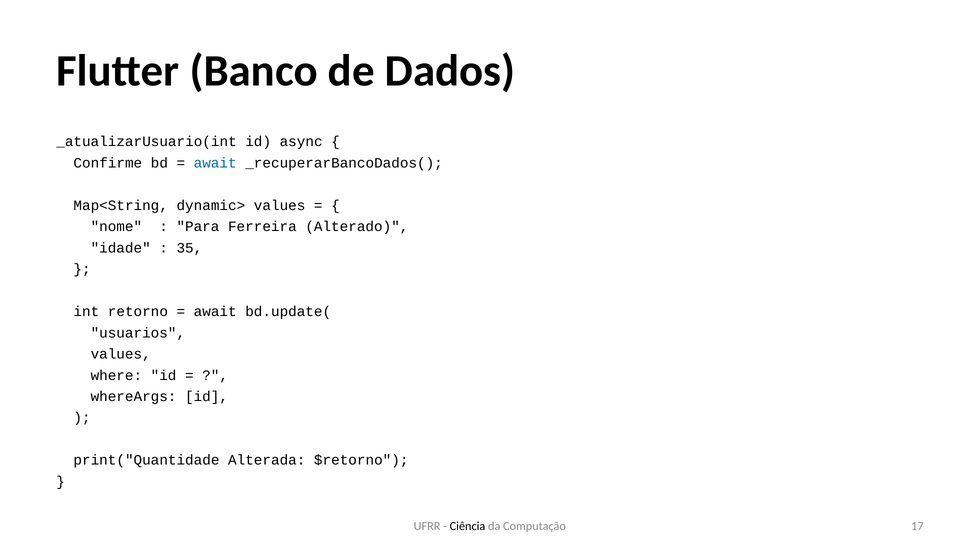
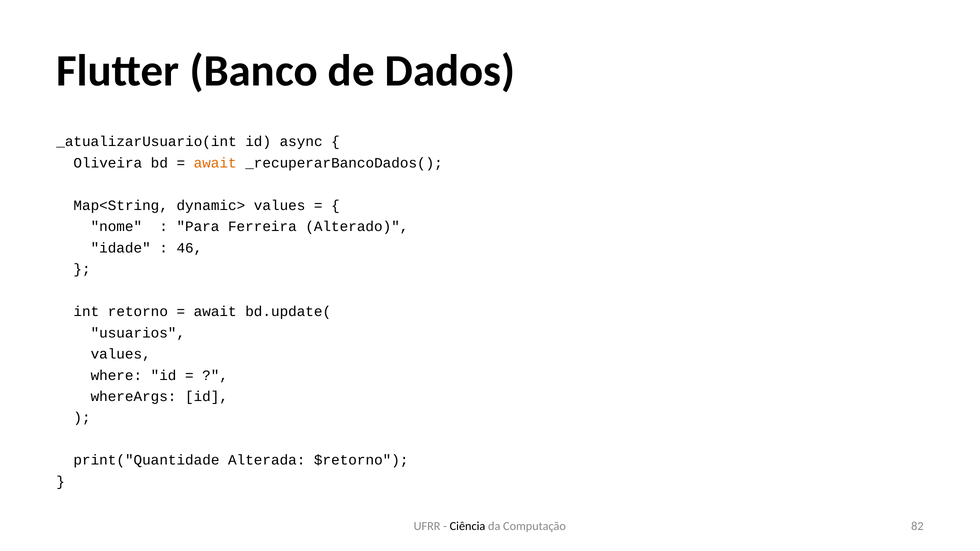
Confirme: Confirme -> Oliveira
await at (215, 163) colour: blue -> orange
35: 35 -> 46
17: 17 -> 82
